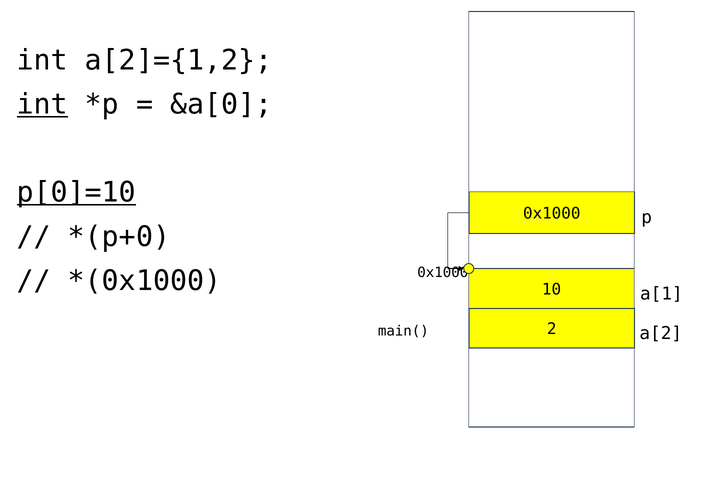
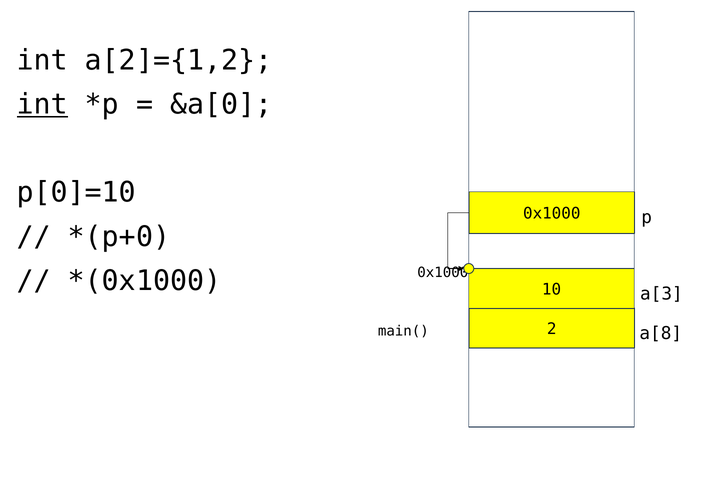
p[0]=10 underline: present -> none
a[1: a[1 -> a[3
a[2: a[2 -> a[8
